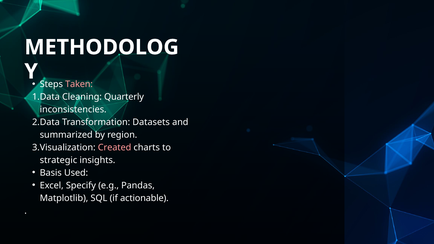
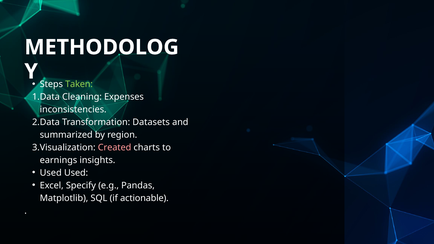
Taken colour: pink -> light green
Quarterly: Quarterly -> Expenses
strategic: strategic -> earnings
Basis at (51, 173): Basis -> Used
